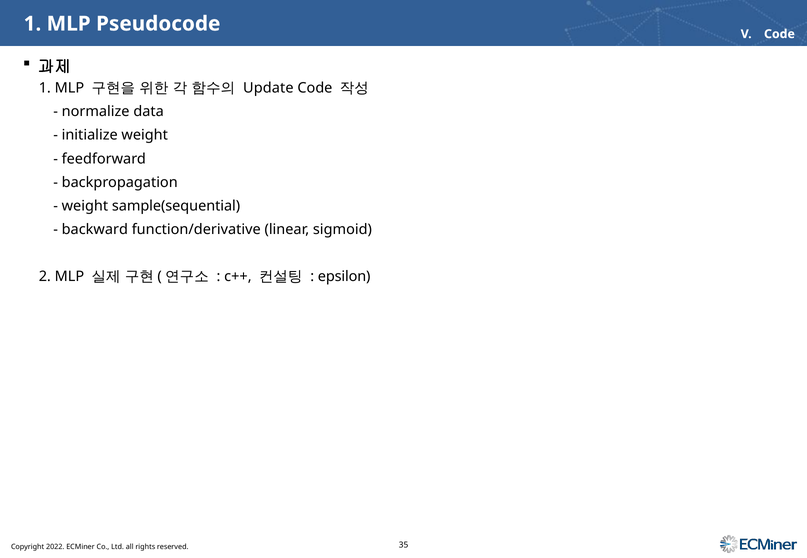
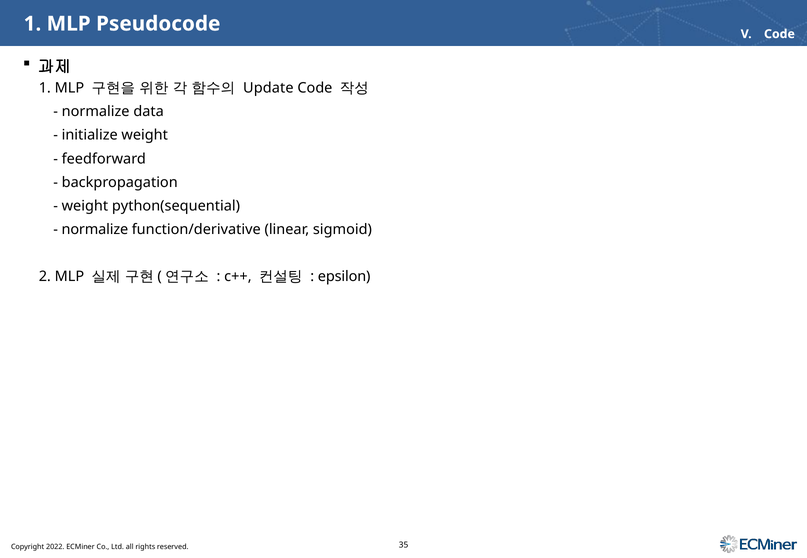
sample(sequential: sample(sequential -> python(sequential
backward at (95, 230): backward -> normalize
